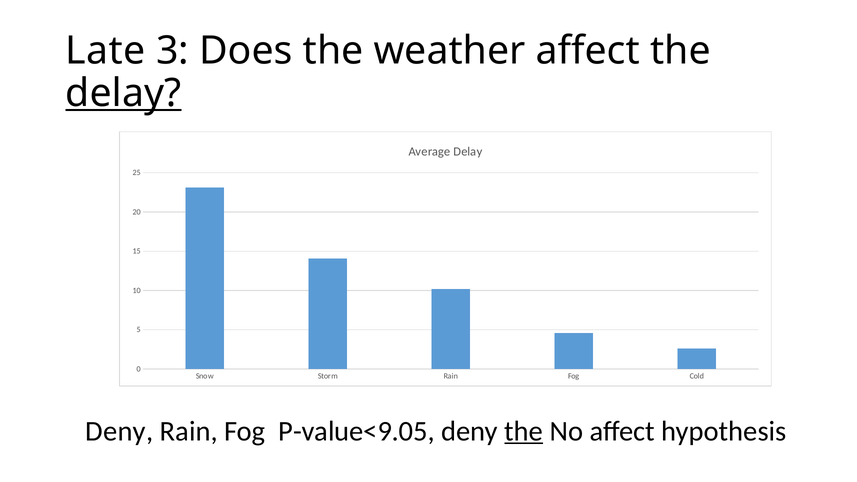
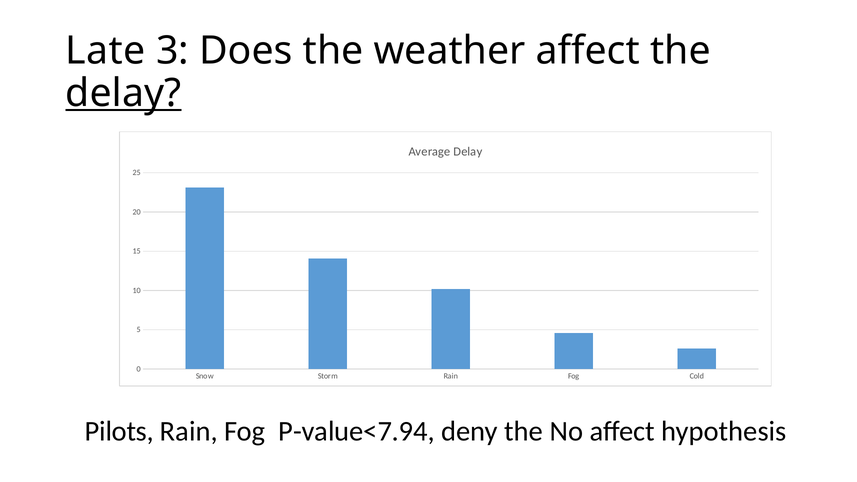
Deny at (119, 431): Deny -> Pilots
P-value<9.05: P-value<9.05 -> P-value<7.94
the at (524, 431) underline: present -> none
